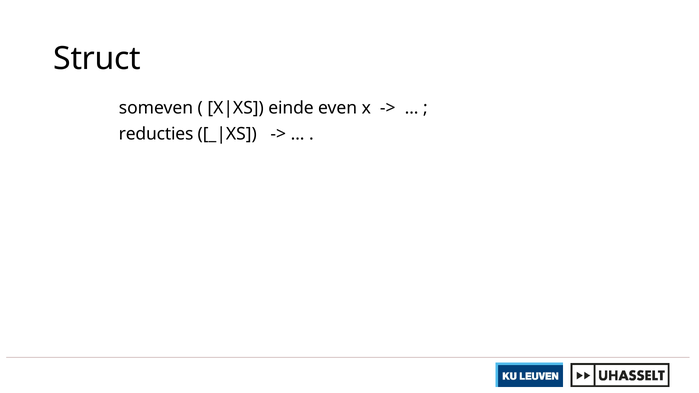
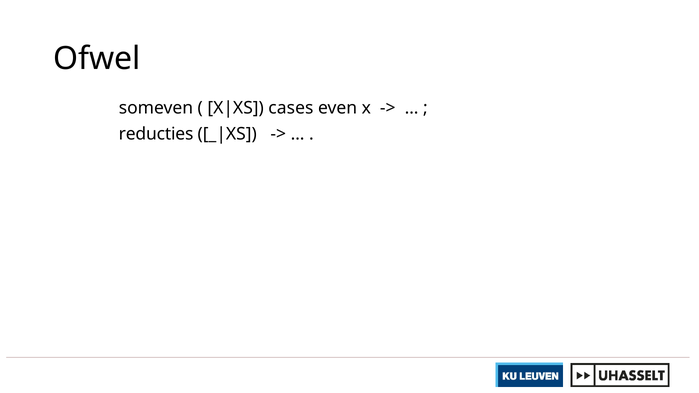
Struct: Struct -> Ofwel
einde: einde -> cases
